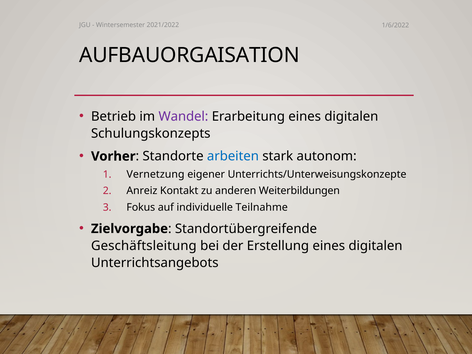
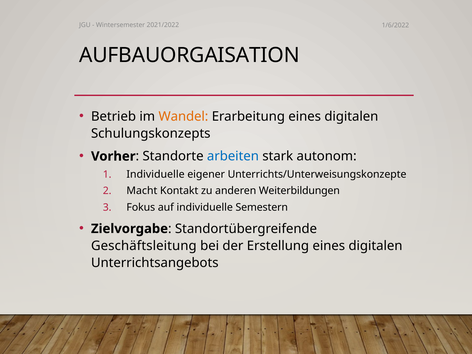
Wandel colour: purple -> orange
Vernetzung at (156, 174): Vernetzung -> Individuelle
Anreiz: Anreiz -> Macht
Teilnahme: Teilnahme -> Semestern
